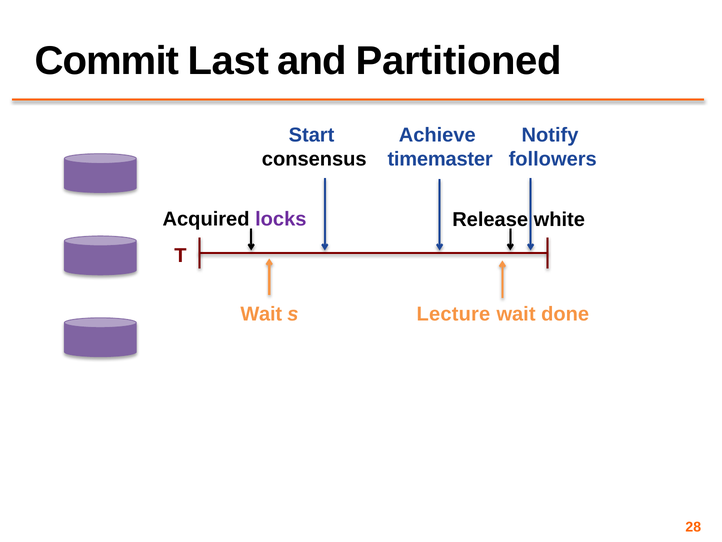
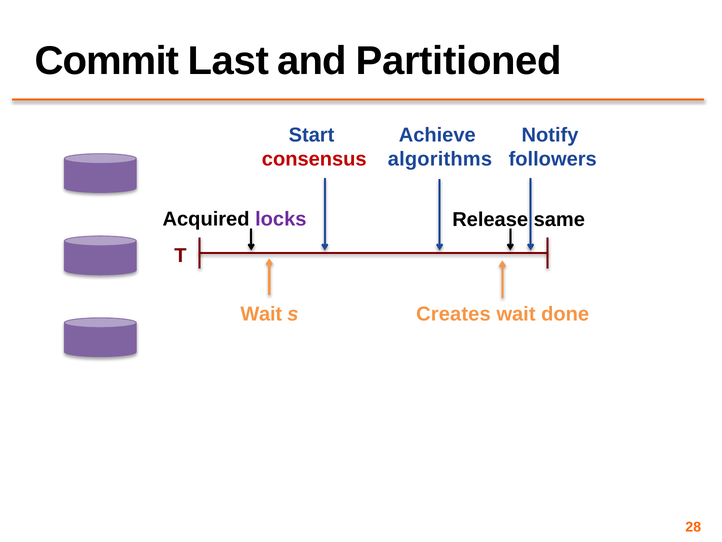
consensus colour: black -> red
timemaster: timemaster -> algorithms
white: white -> same
Lecture: Lecture -> Creates
